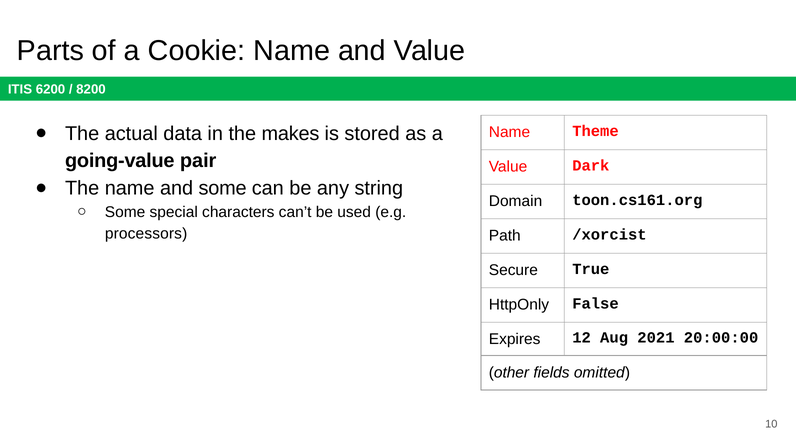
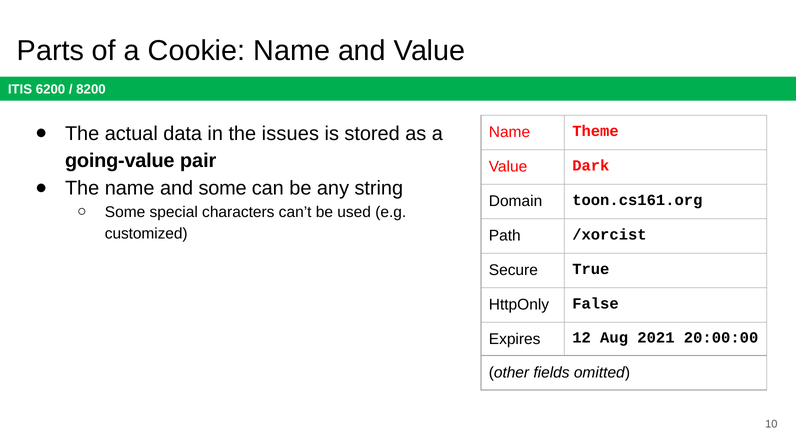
makes: makes -> issues
processors: processors -> customized
